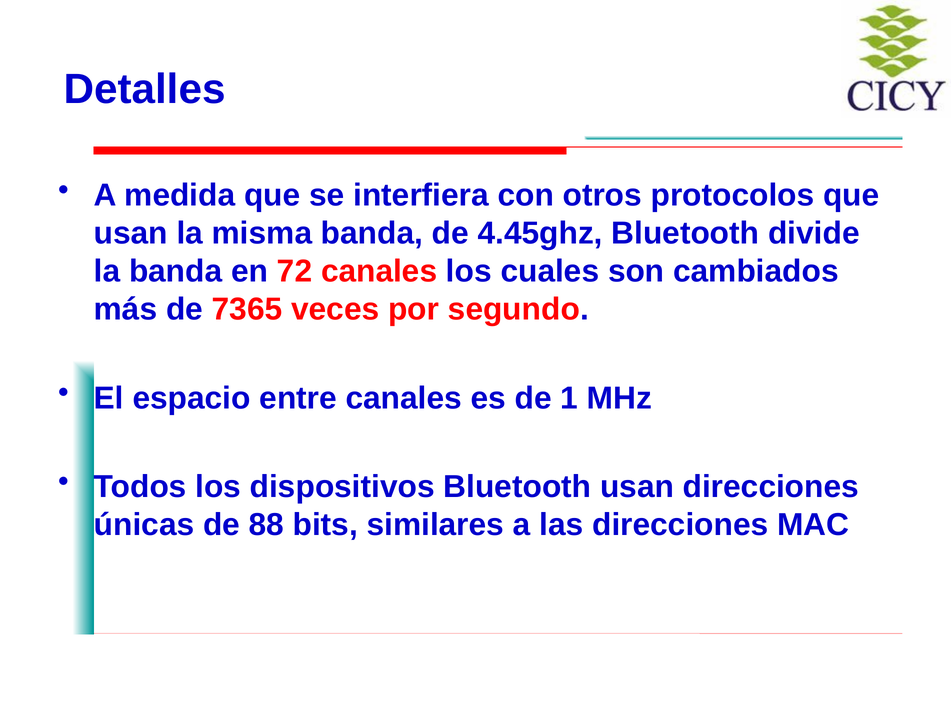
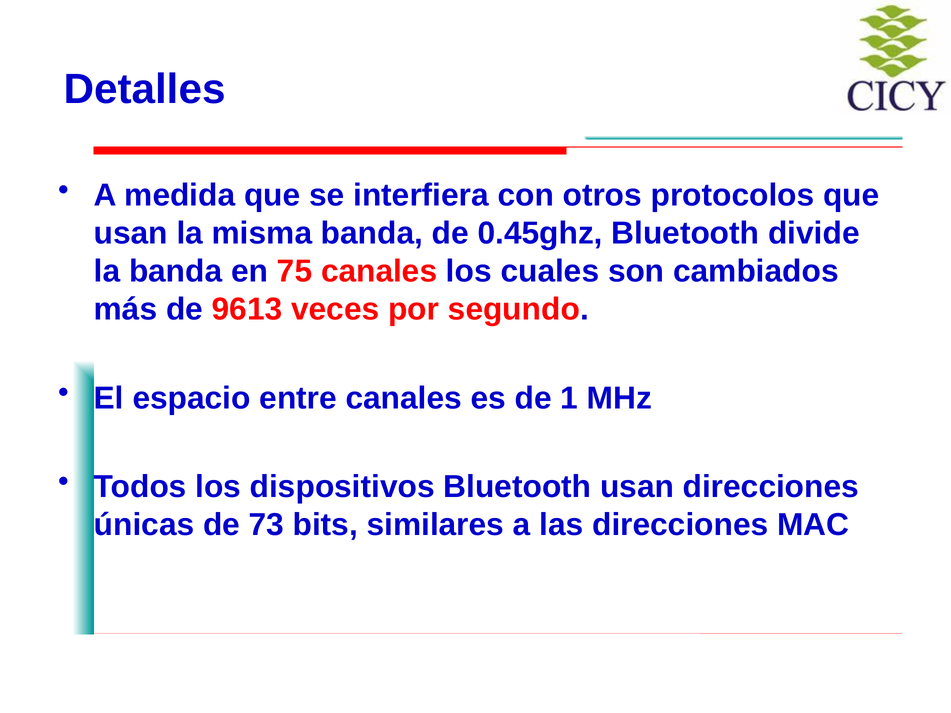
4.45ghz: 4.45ghz -> 0.45ghz
72: 72 -> 75
7365: 7365 -> 9613
88: 88 -> 73
